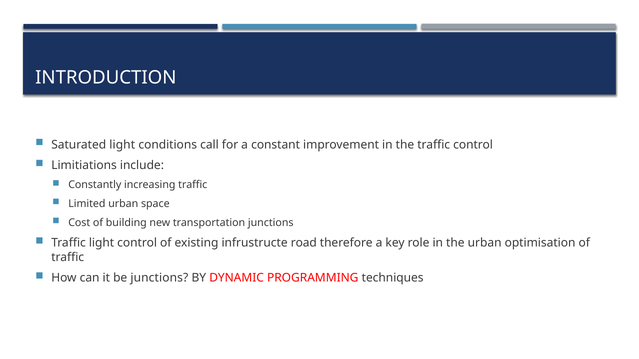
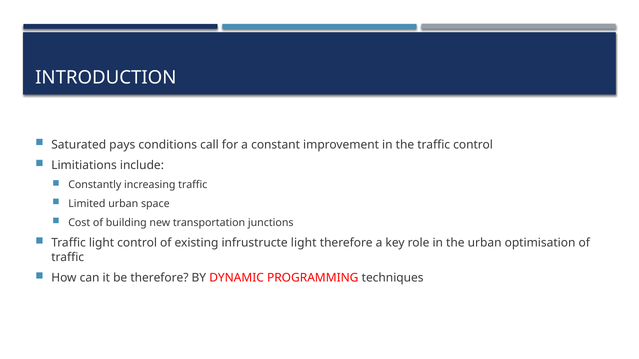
Saturated light: light -> pays
infrustructe road: road -> light
be junctions: junctions -> therefore
